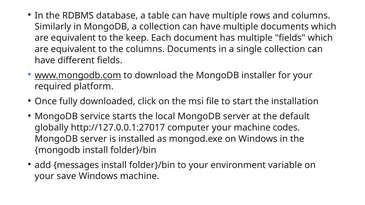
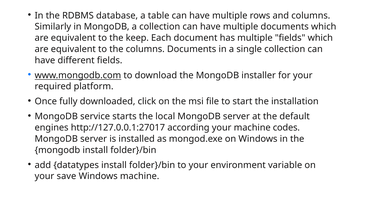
globally: globally -> engines
computer: computer -> according
messages: messages -> datatypes
